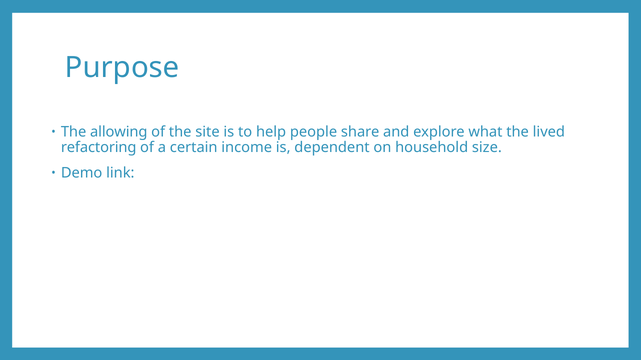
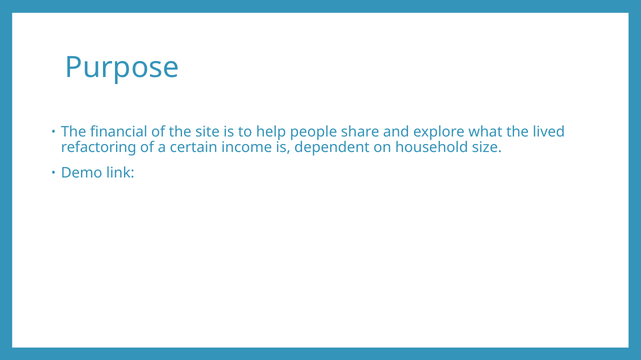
allowing: allowing -> financial
